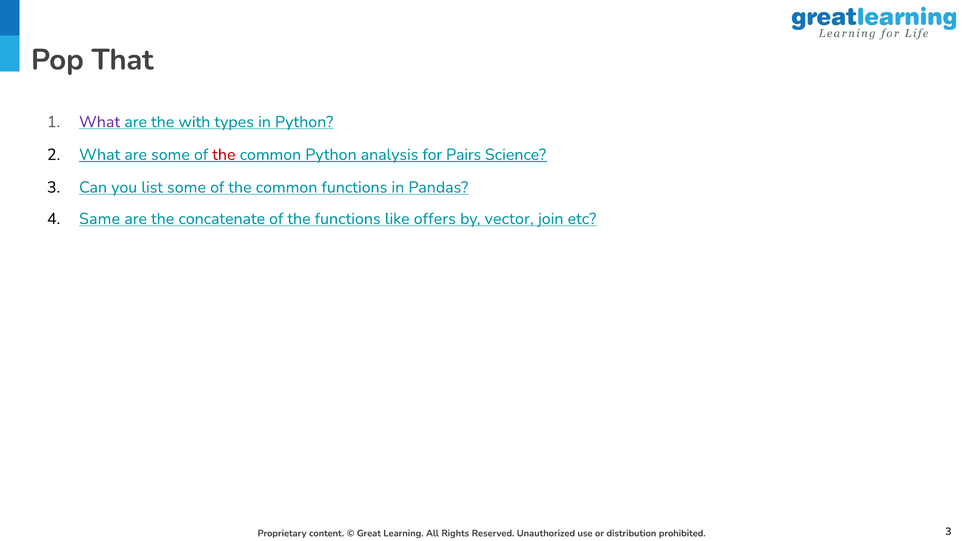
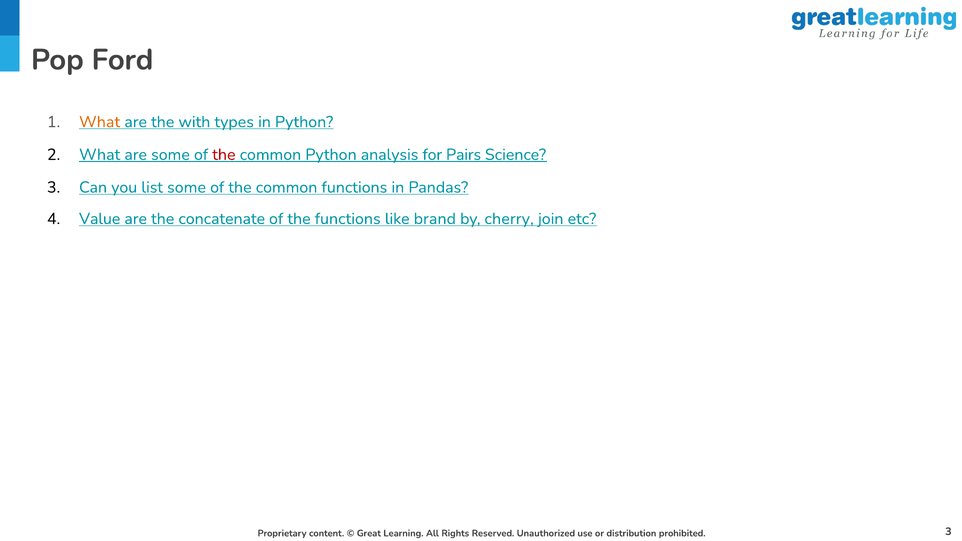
That: That -> Ford
What at (100, 122) colour: purple -> orange
Same: Same -> Value
offers: offers -> brand
vector: vector -> cherry
